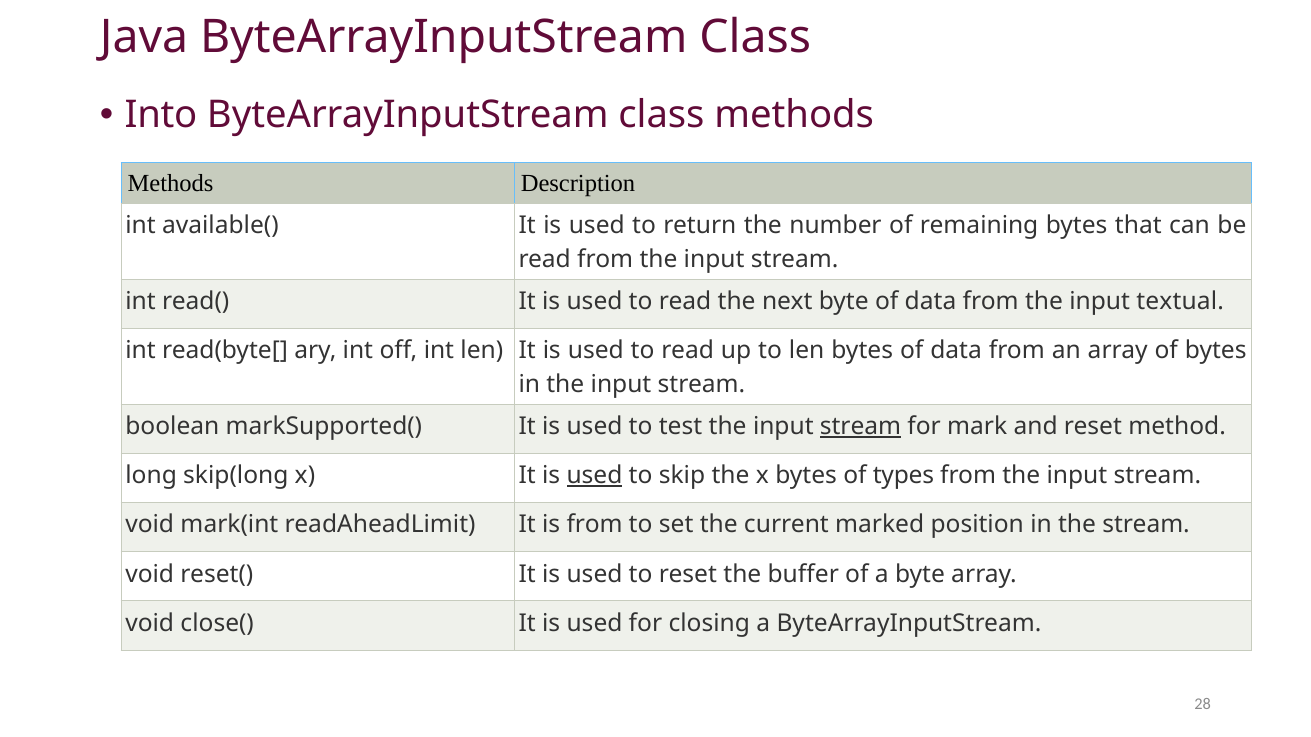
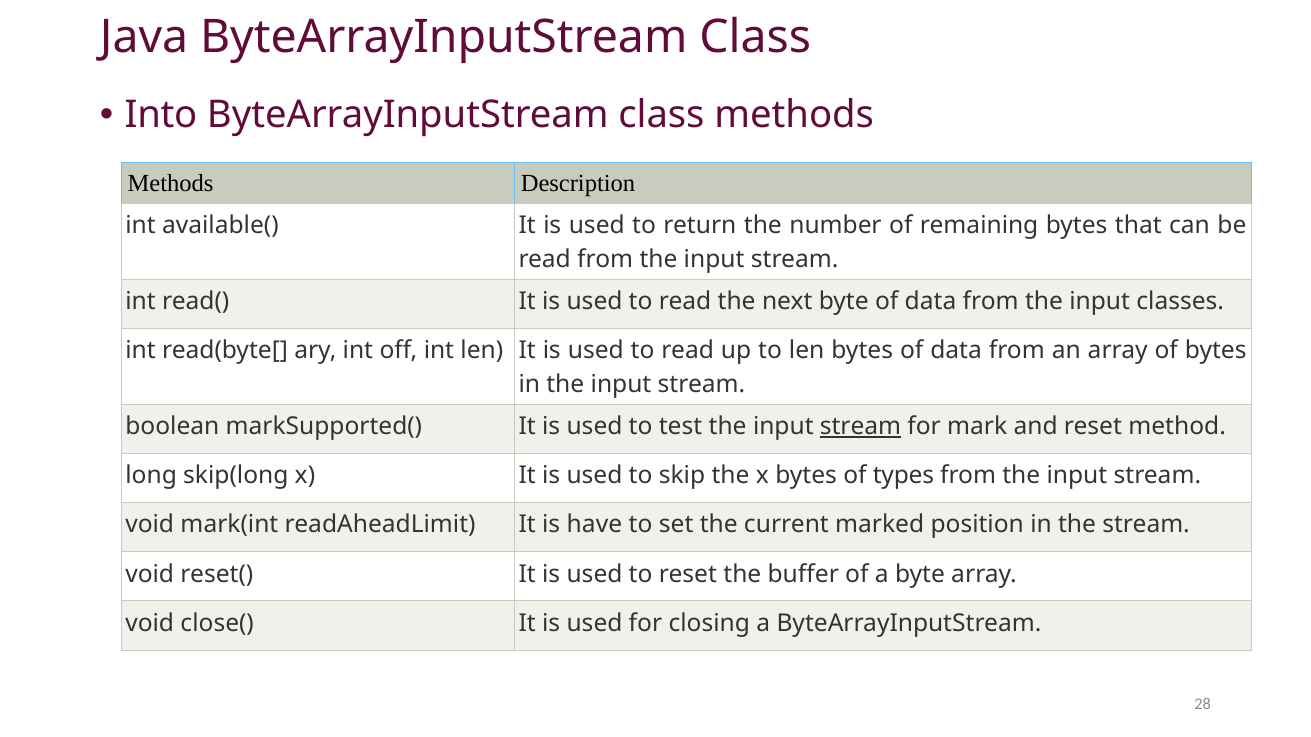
textual: textual -> classes
used at (594, 476) underline: present -> none
is from: from -> have
